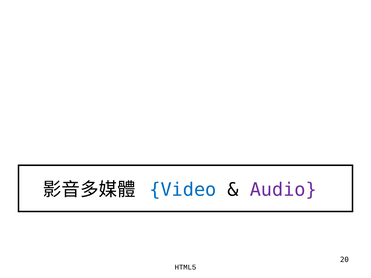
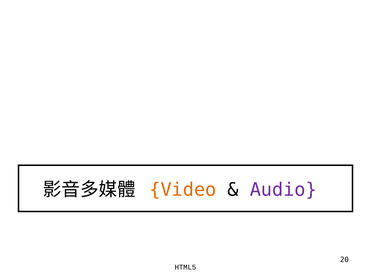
Video colour: blue -> orange
